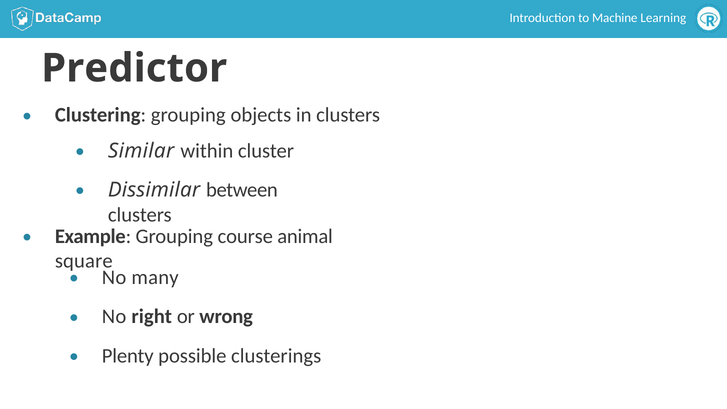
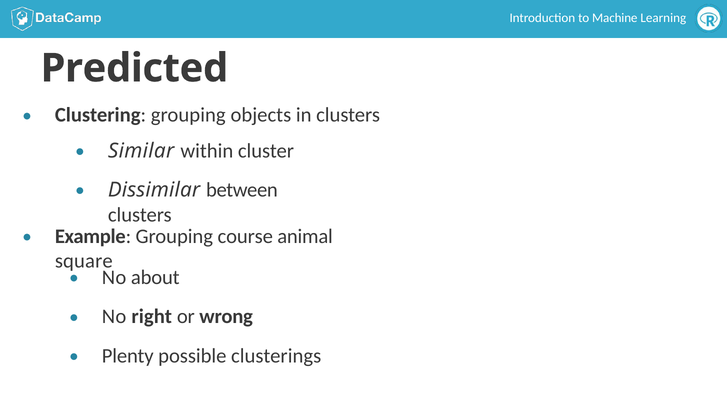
Predictor: Predictor -> Predicted
many: many -> about
